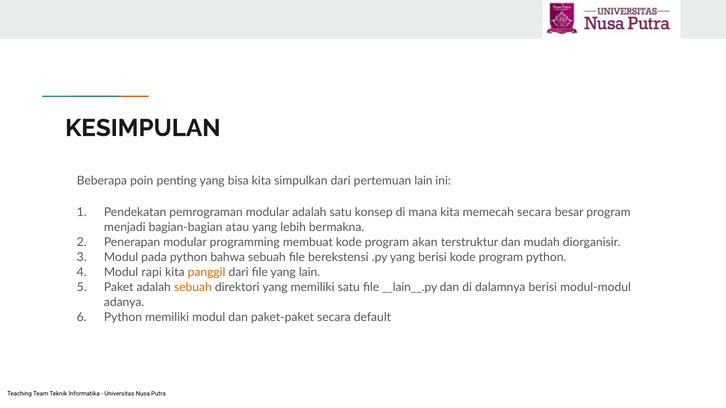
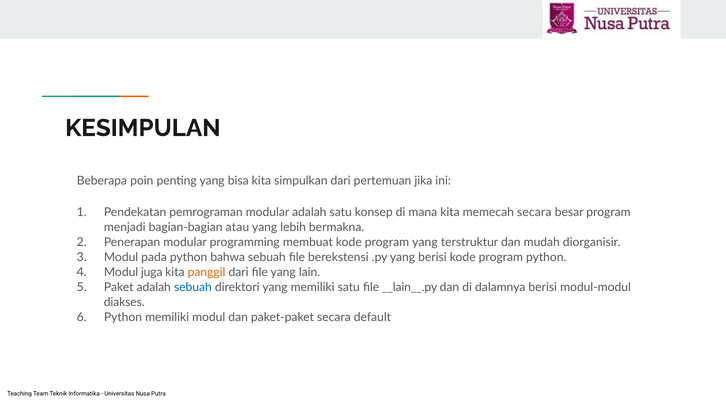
pertemuan lain: lain -> jika
program akan: akan -> yang
rapi: rapi -> juga
sebuah at (193, 288) colour: orange -> blue
adanya: adanya -> diakses
